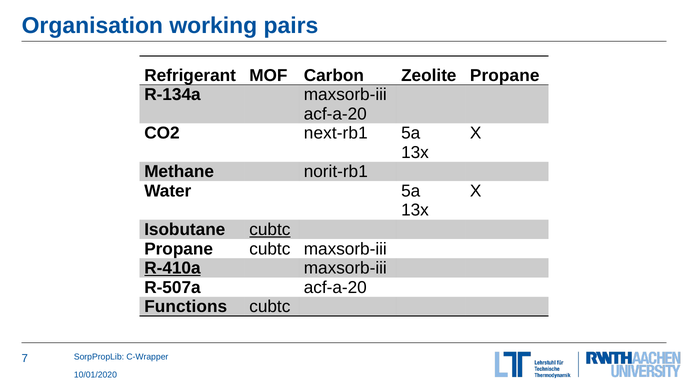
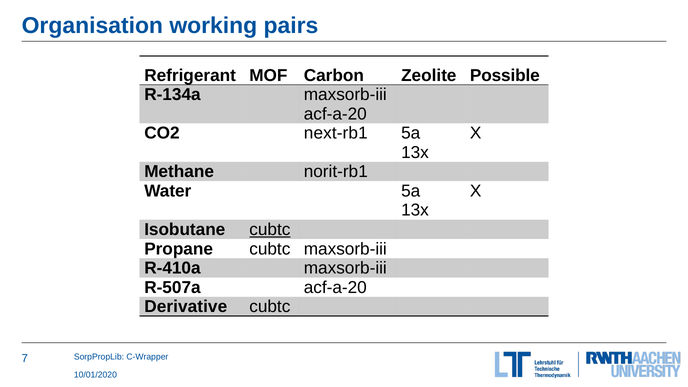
Zeolite Propane: Propane -> Possible
R-410a underline: present -> none
Functions: Functions -> Derivative
